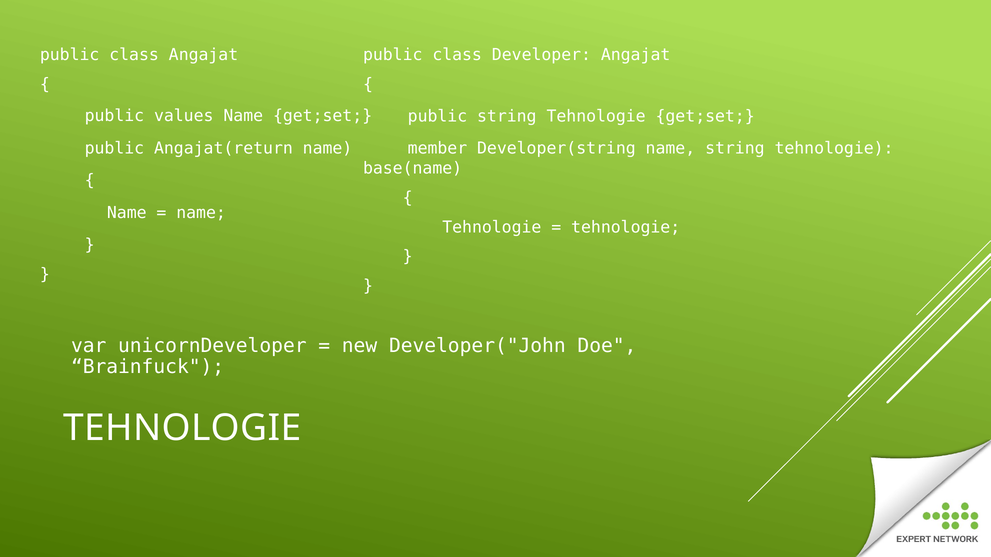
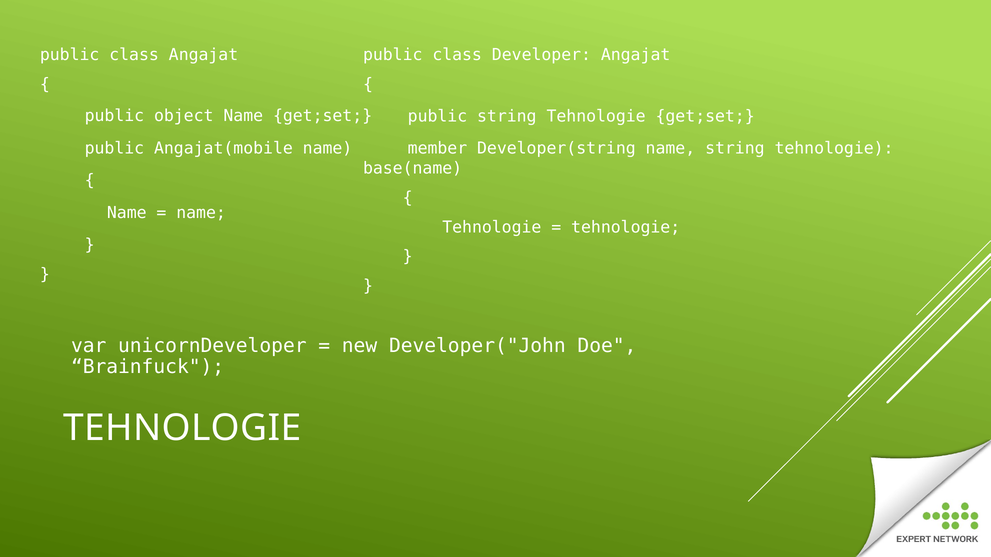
values: values -> object
Angajat(return: Angajat(return -> Angajat(mobile
